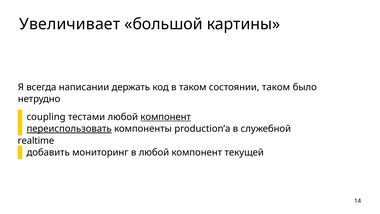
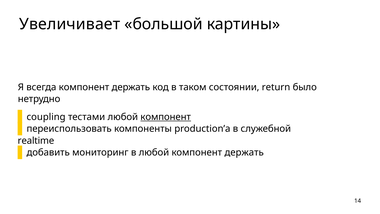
всегда написании: написании -> компонент
состоянии таком: таком -> return
переиспользовать underline: present -> none
любой компонент текущей: текущей -> держать
